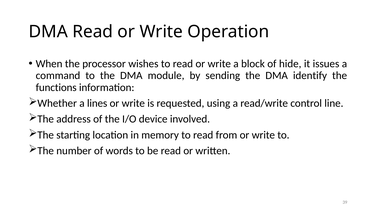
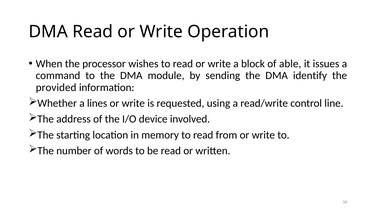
hide: hide -> able
functions: functions -> provided
